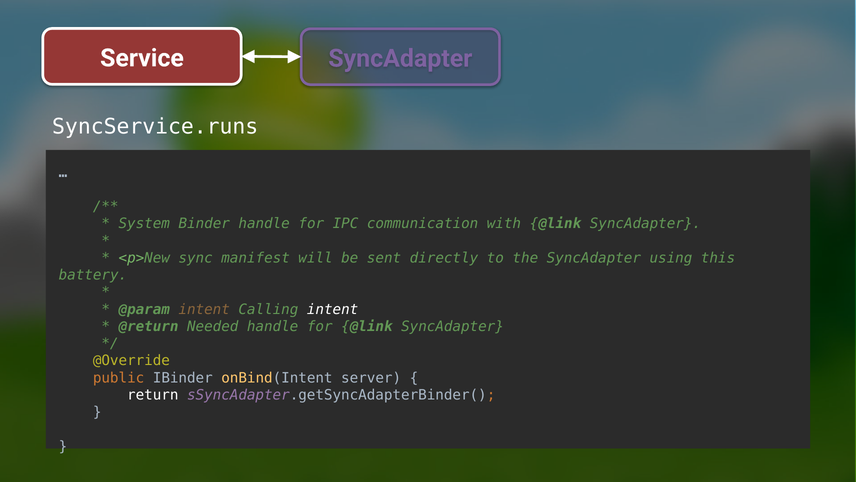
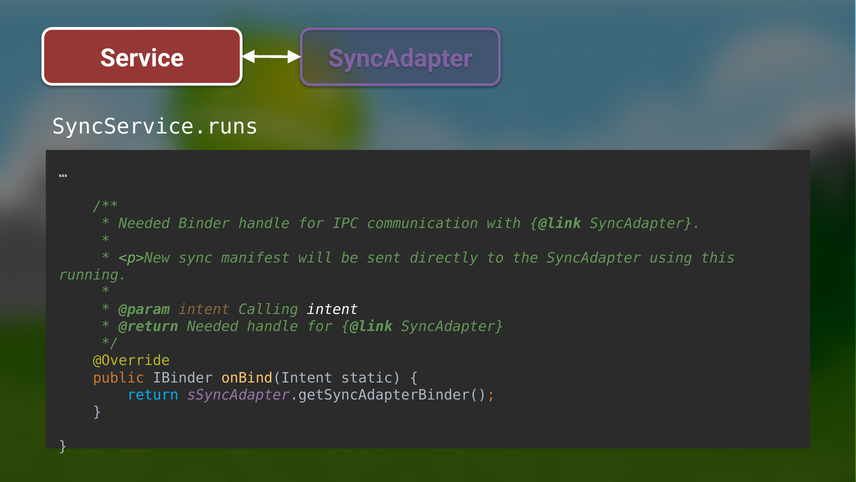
System at (144, 223): System -> Needed
battery: battery -> running
server: server -> static
return colour: white -> light blue
